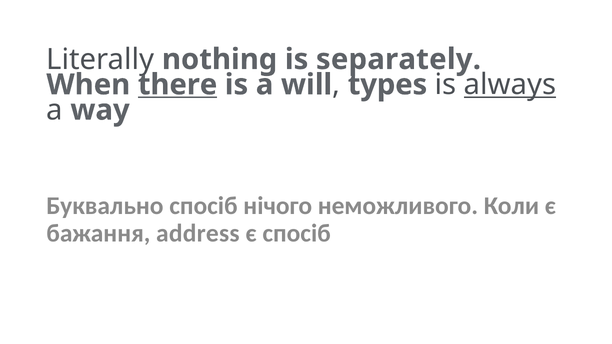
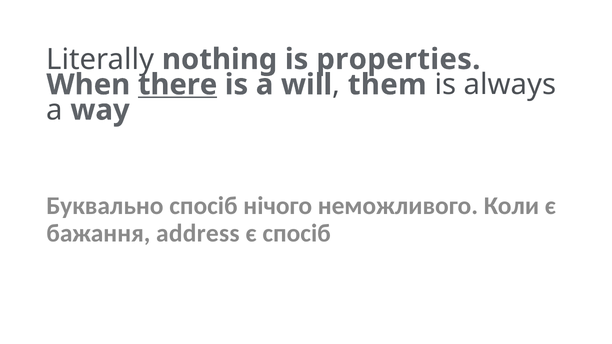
separately: separately -> properties
types: types -> them
always underline: present -> none
